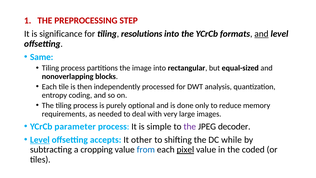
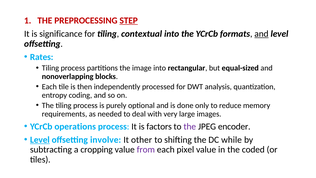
STEP underline: none -> present
resolutions: resolutions -> contextual
Same: Same -> Rates
parameter: parameter -> operations
simple: simple -> factors
decoder: decoder -> encoder
accepts: accepts -> involve
from colour: blue -> purple
pixel underline: present -> none
